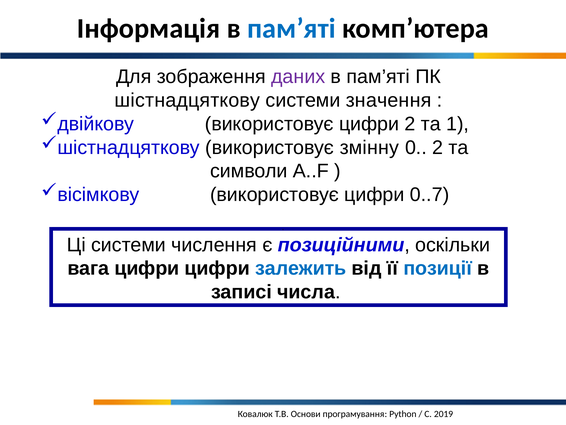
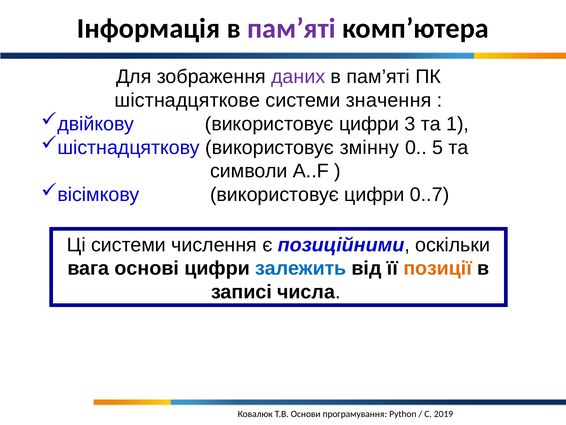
пам’яті at (291, 29) colour: blue -> purple
шістнадцяткову: шістнадцяткову -> шістнадцяткове
цифри 2: 2 -> 3
0 2: 2 -> 5
вага цифри: цифри -> основі
позиції colour: blue -> orange
